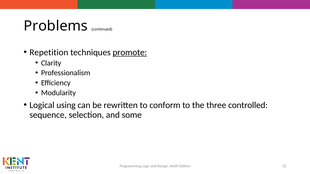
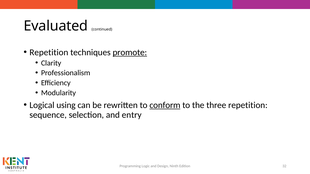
Problems: Problems -> Evaluated
conform underline: none -> present
three controlled: controlled -> repetition
some: some -> entry
